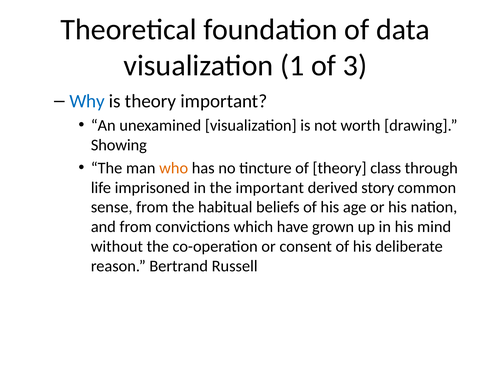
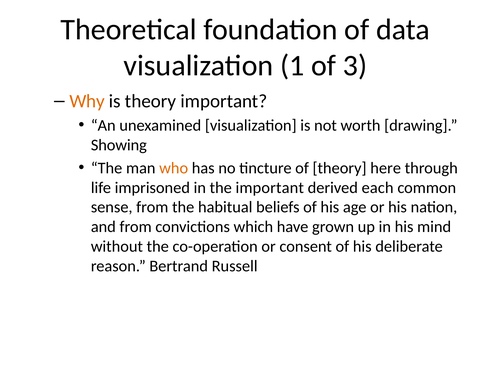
Why colour: blue -> orange
class: class -> here
story: story -> each
